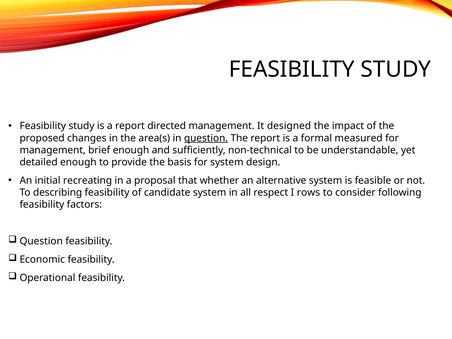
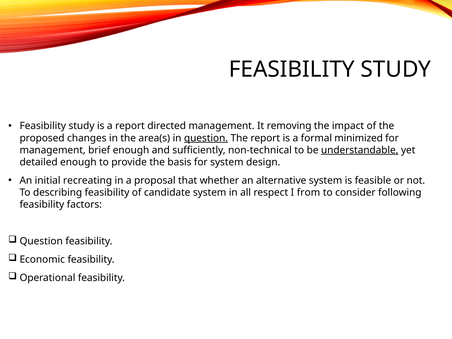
designed: designed -> removing
measured: measured -> minimized
understandable underline: none -> present
rows: rows -> from
